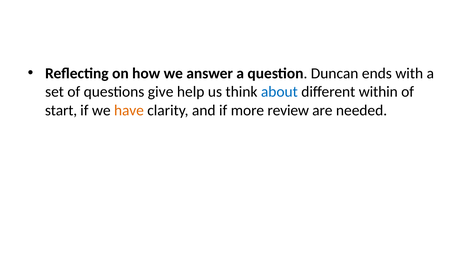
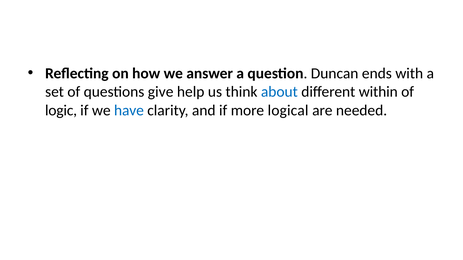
start: start -> logic
have colour: orange -> blue
review: review -> logical
